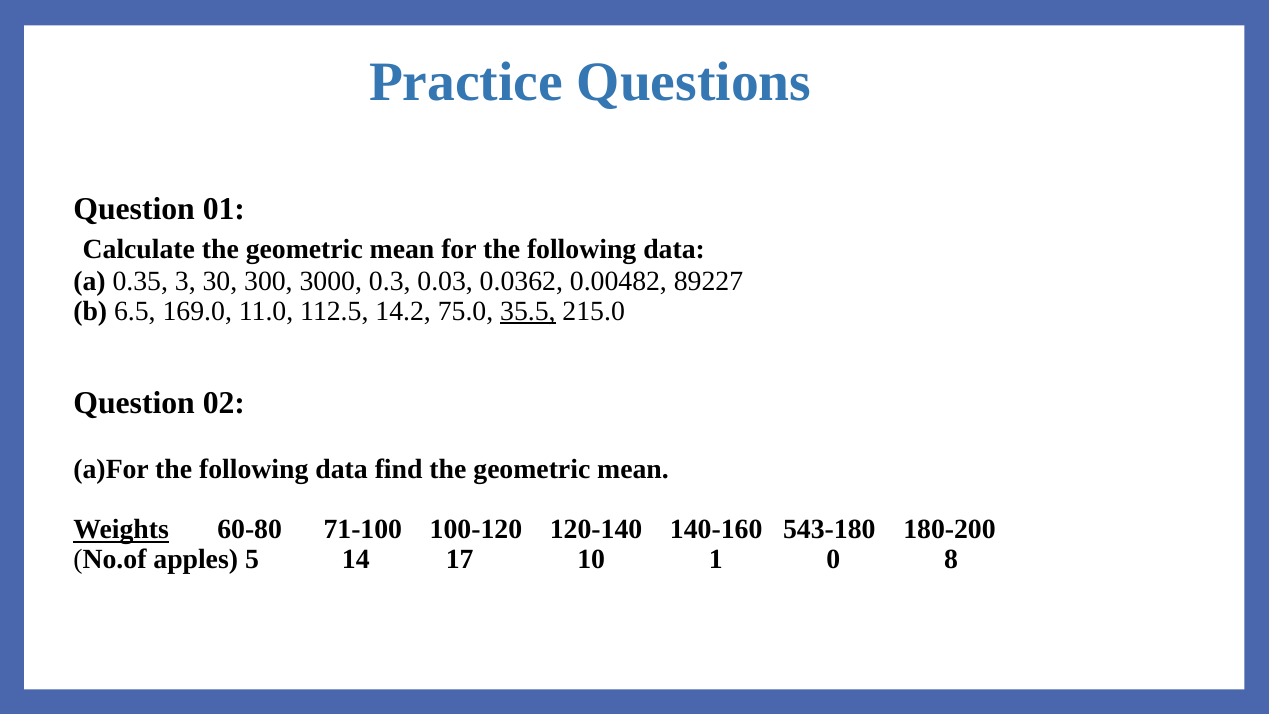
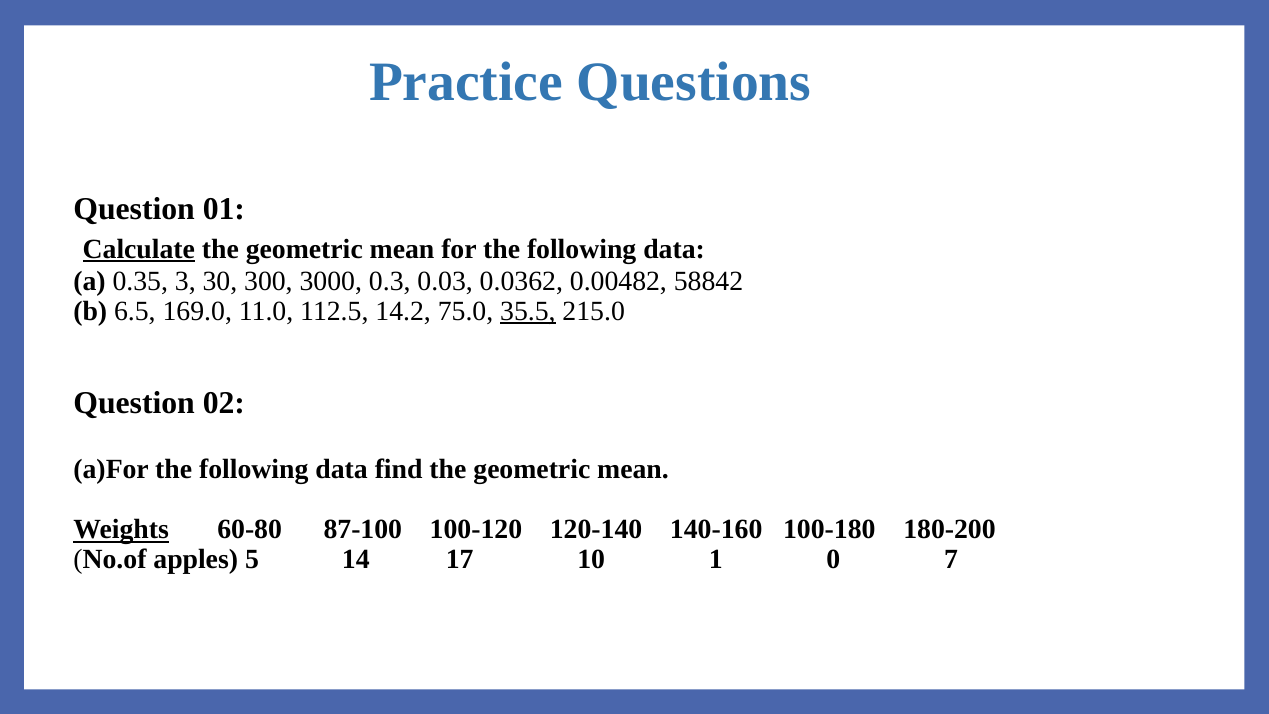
Calculate underline: none -> present
89227: 89227 -> 58842
71-100: 71-100 -> 87-100
543-180: 543-180 -> 100-180
8: 8 -> 7
